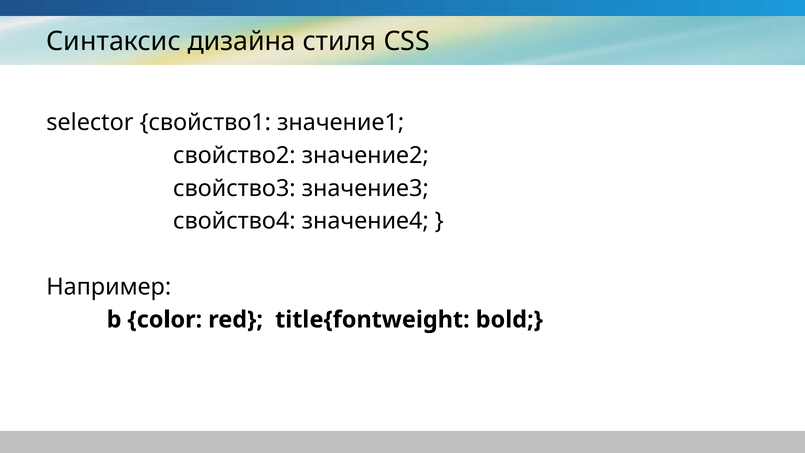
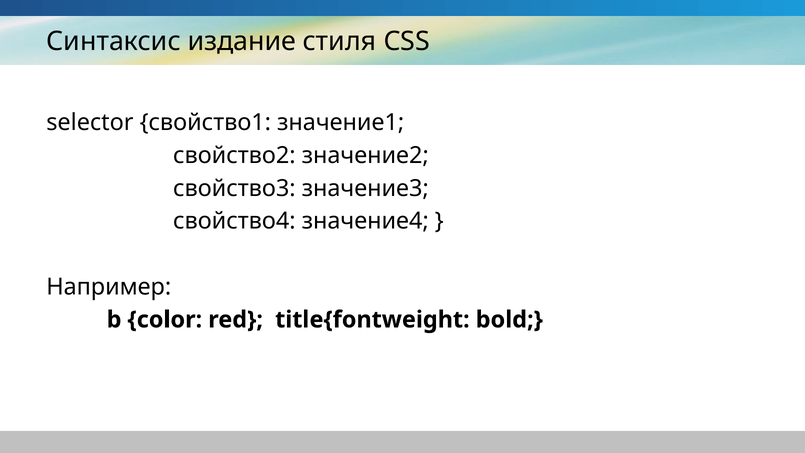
дизайна: дизайна -> издание
